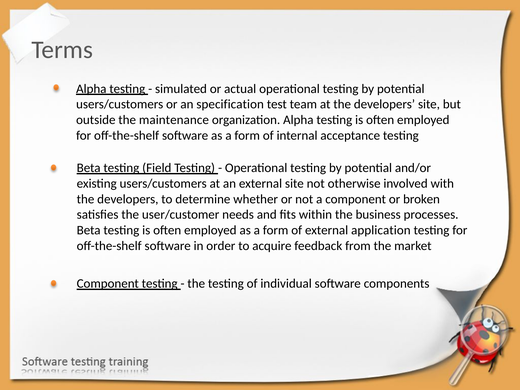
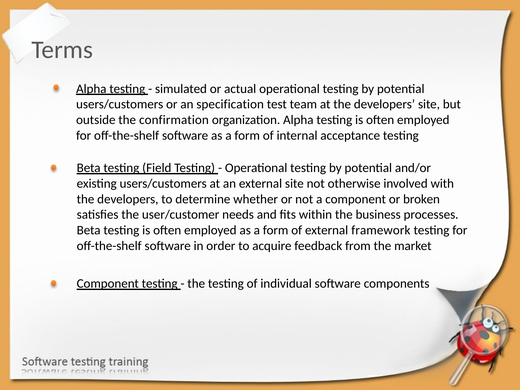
maintenance: maintenance -> confirmation
application: application -> framework
